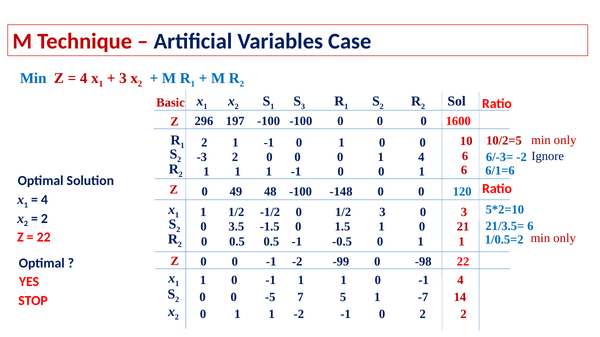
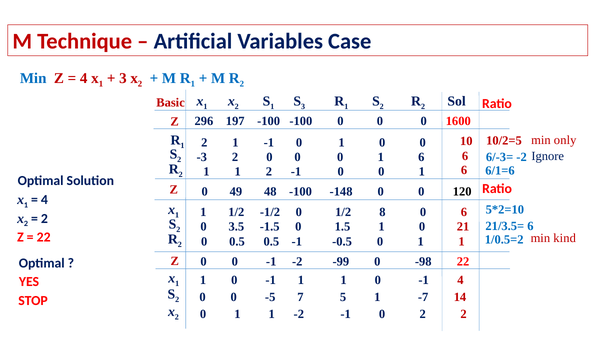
1 4: 4 -> 6
1 1 1: 1 -> 2
120 colour: blue -> black
1/2 3: 3 -> 8
0 3: 3 -> 6
1/0.5=2 min only: only -> kind
